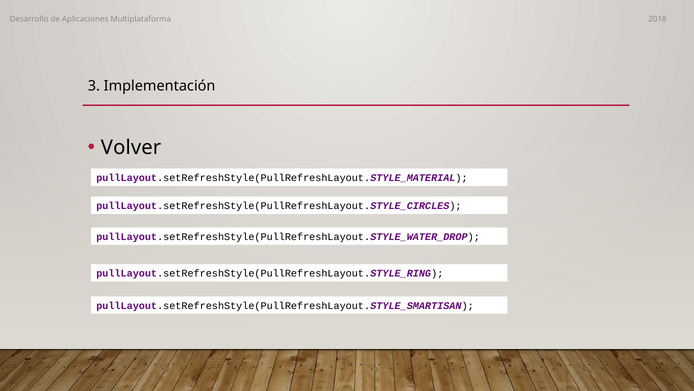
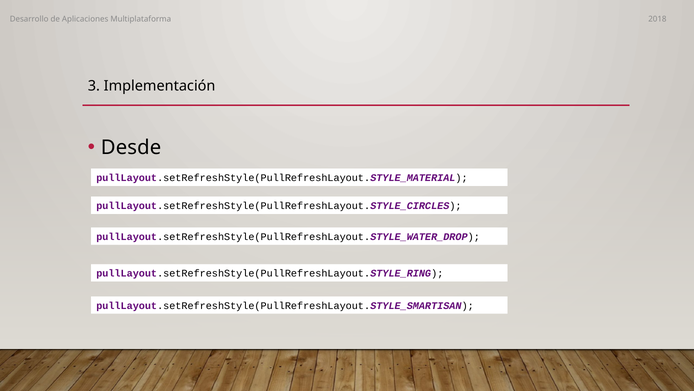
Volver: Volver -> Desde
